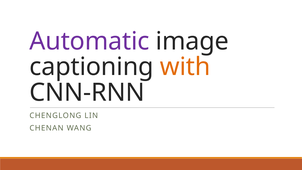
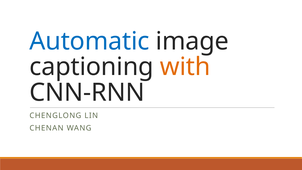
Automatic colour: purple -> blue
